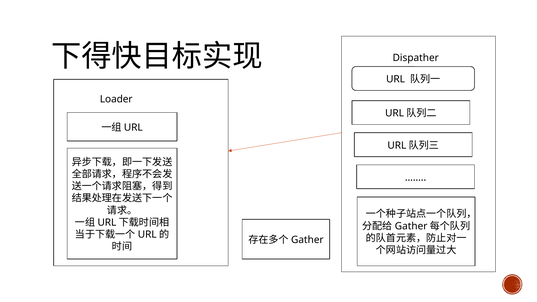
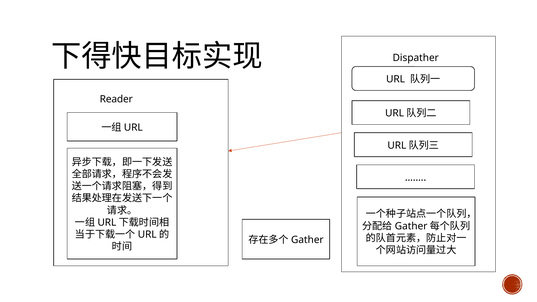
Loader: Loader -> Reader
